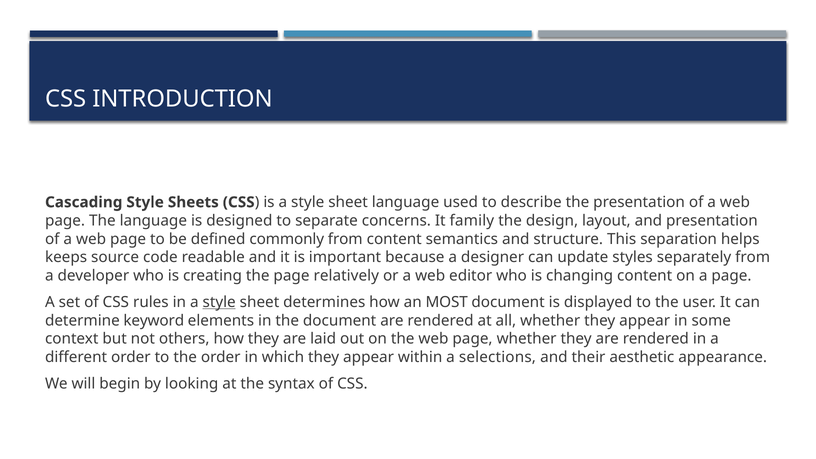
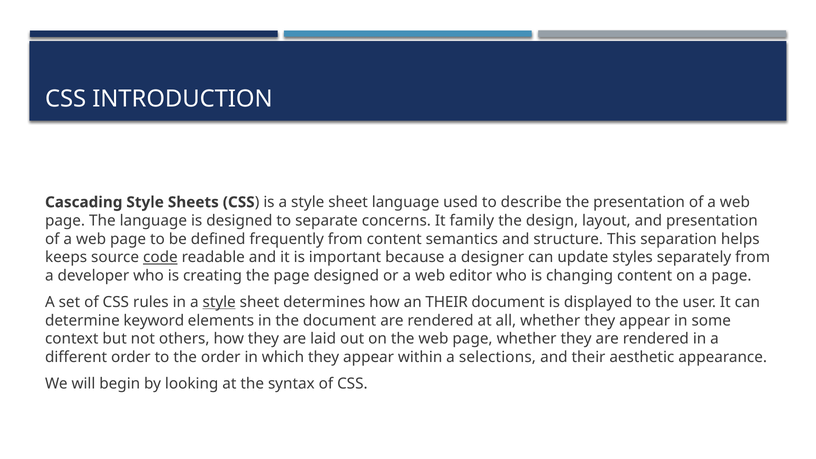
commonly: commonly -> frequently
code underline: none -> present
page relatively: relatively -> designed
an MOST: MOST -> THEIR
